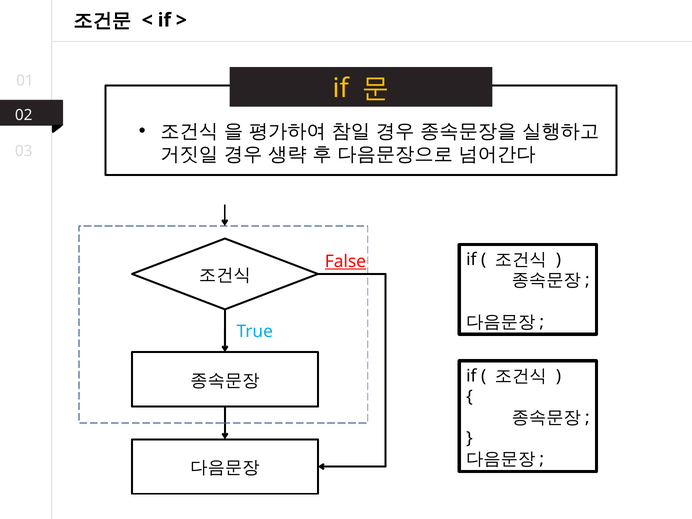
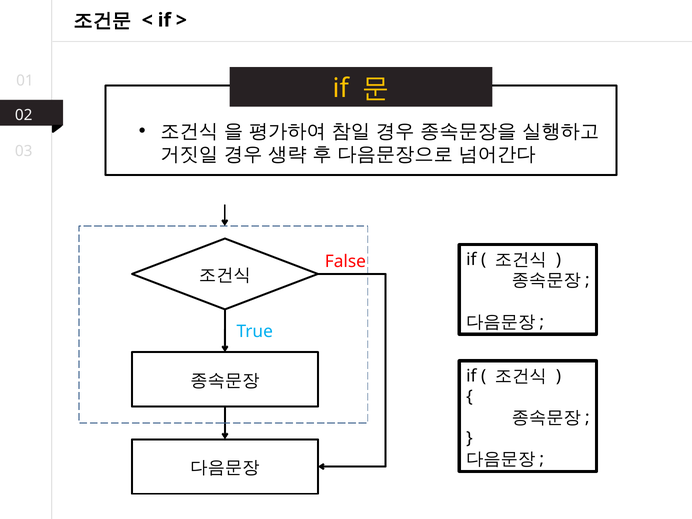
False underline: present -> none
